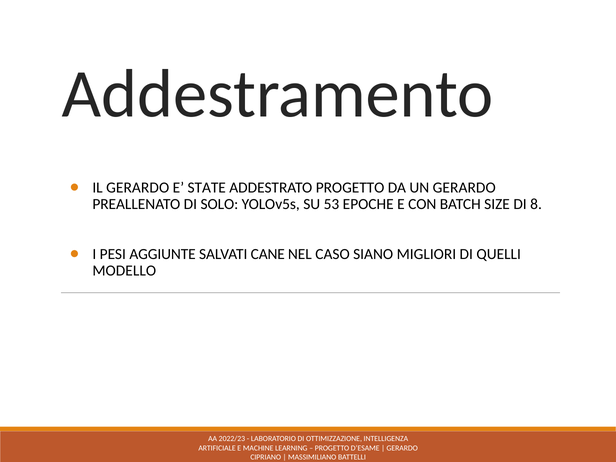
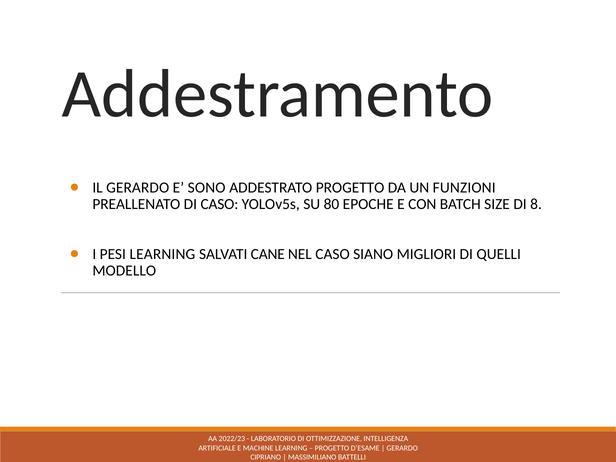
STATE: STATE -> SONO
UN GERARDO: GERARDO -> FUNZIONI
DI SOLO: SOLO -> CASO
53: 53 -> 80
PESI AGGIUNTE: AGGIUNTE -> LEARNING
